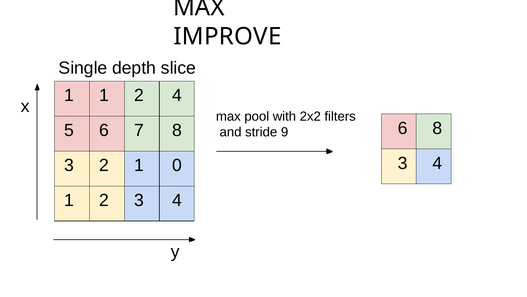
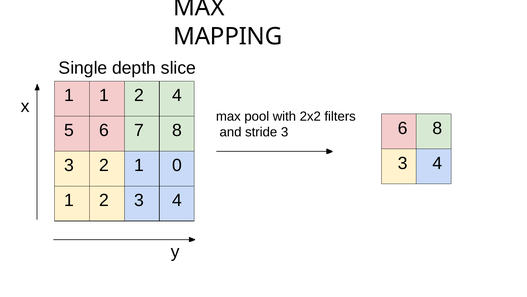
IMPROVE: IMPROVE -> MAPPING
stride 9: 9 -> 3
